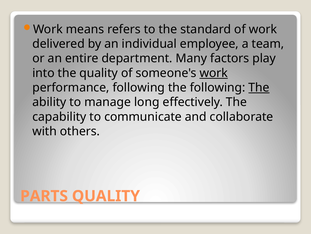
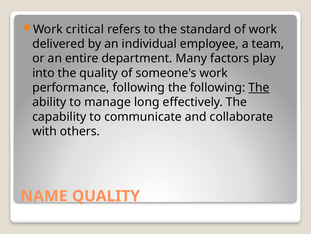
means: means -> critical
work at (214, 73) underline: present -> none
PARTS: PARTS -> NAME
